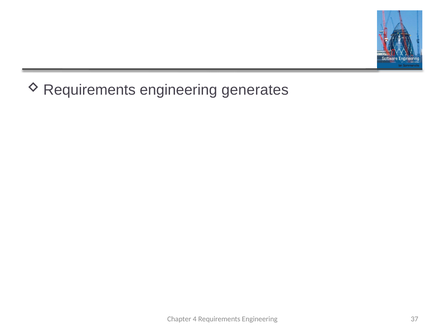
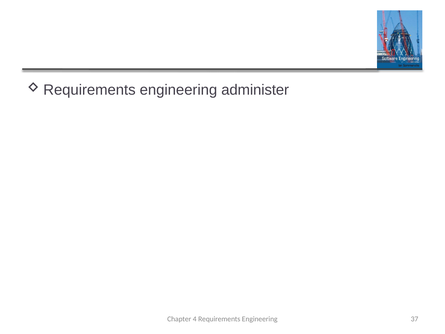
generates: generates -> administer
